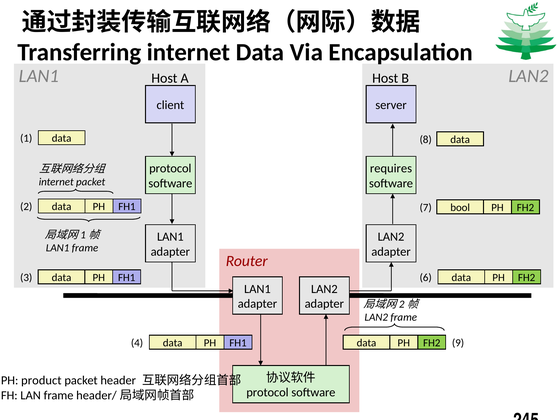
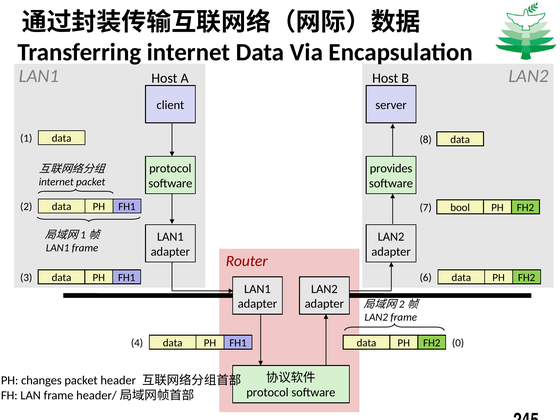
requires: requires -> provides
9: 9 -> 0
product: product -> changes
